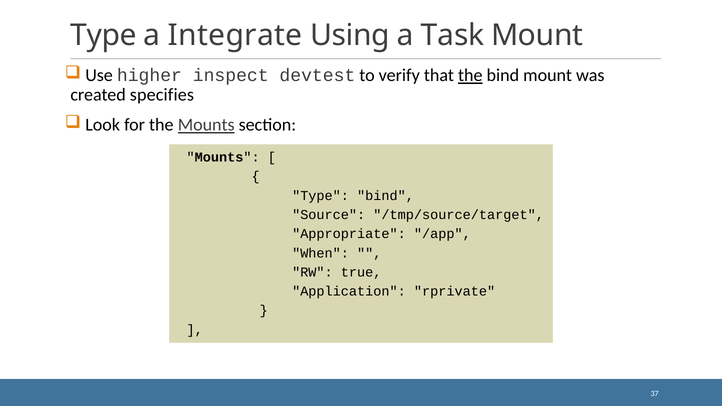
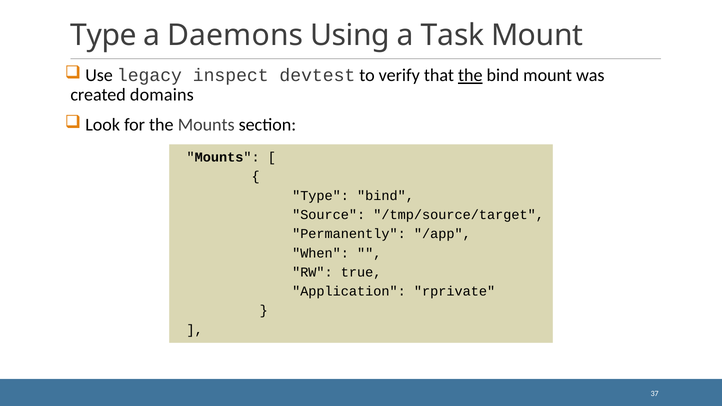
Integrate: Integrate -> Daemons
higher: higher -> legacy
specifies: specifies -> domains
Mounts at (206, 125) underline: present -> none
Appropriate: Appropriate -> Permanently
